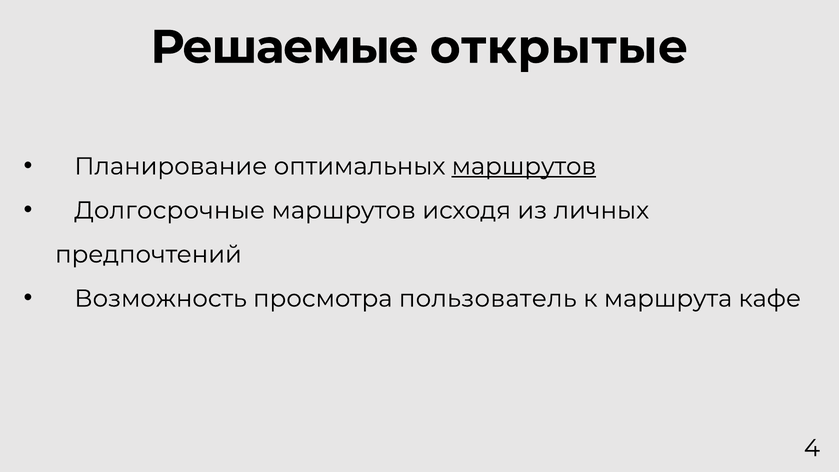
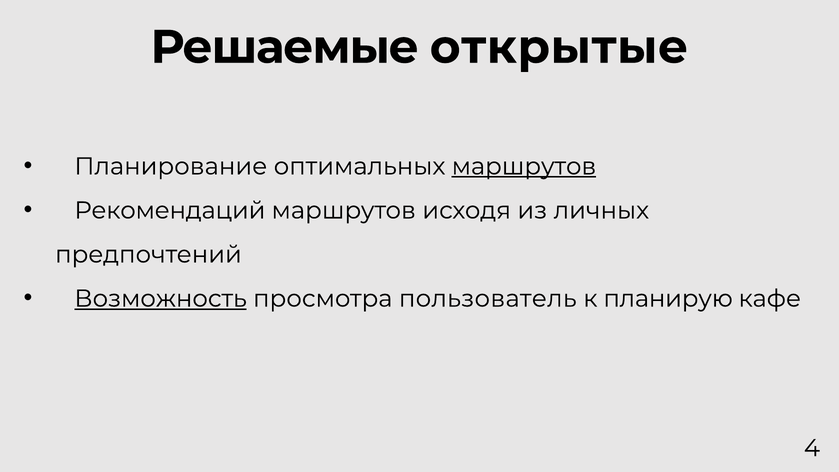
Долгосрочные: Долгосрочные -> Рекомендаций
Возможность underline: none -> present
маршрута: маршрута -> планирую
